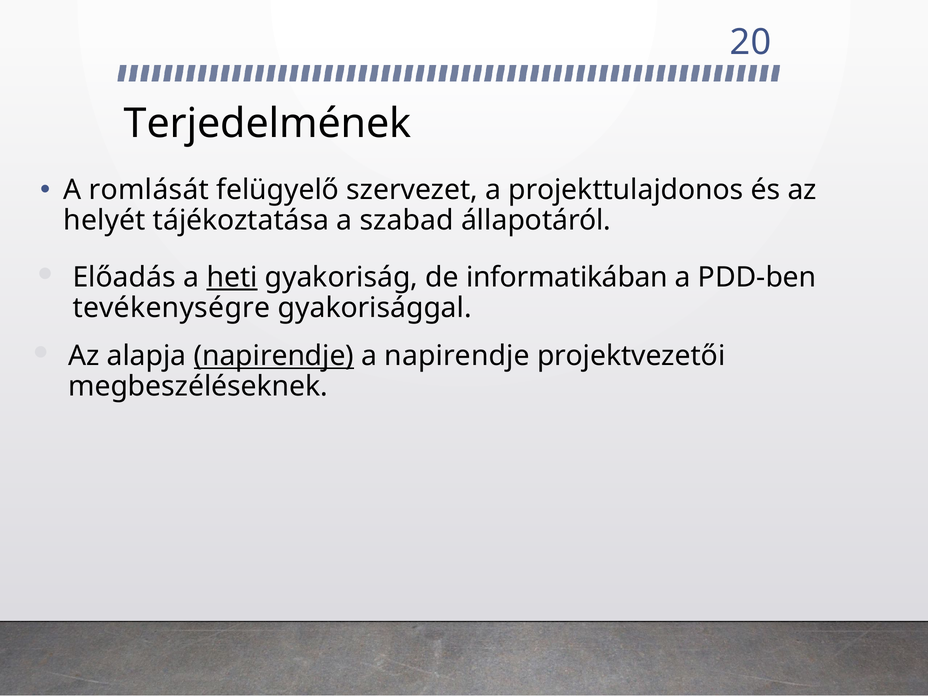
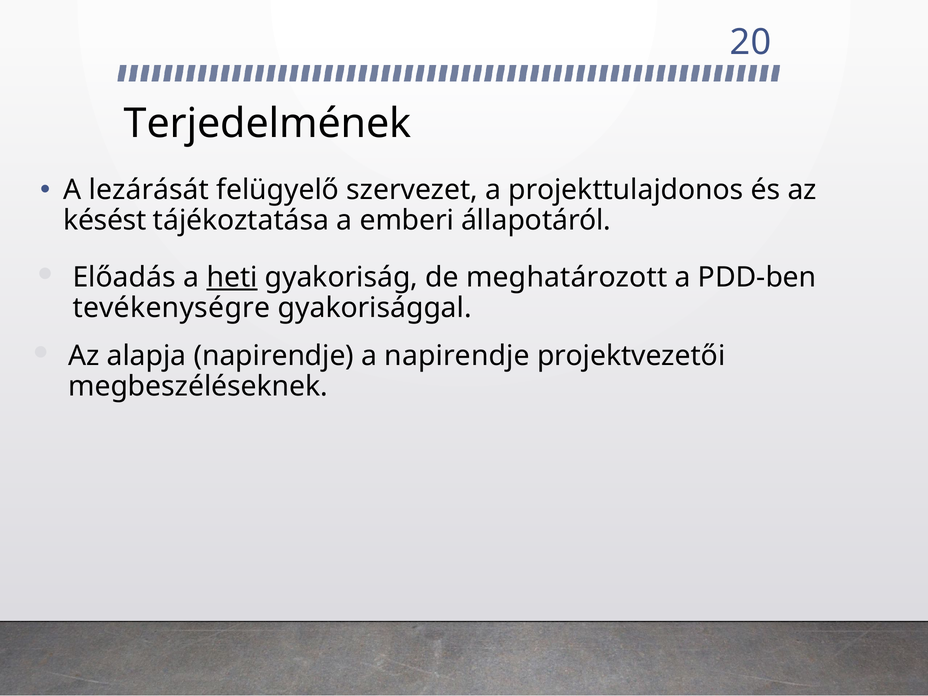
romlását: romlását -> lezárását
helyét: helyét -> késést
szabad: szabad -> emberi
informatikában: informatikában -> meghatározott
napirendje at (274, 356) underline: present -> none
